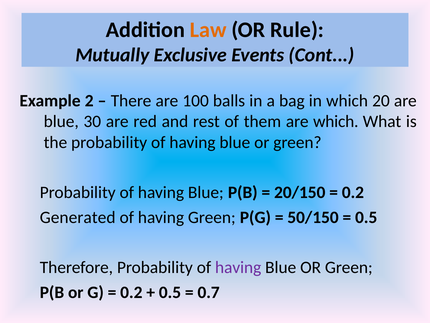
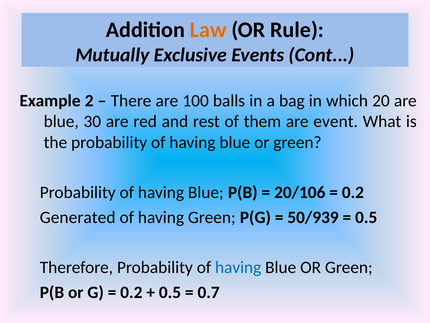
are which: which -> event
20/150: 20/150 -> 20/106
50/150: 50/150 -> 50/939
having at (238, 267) colour: purple -> blue
